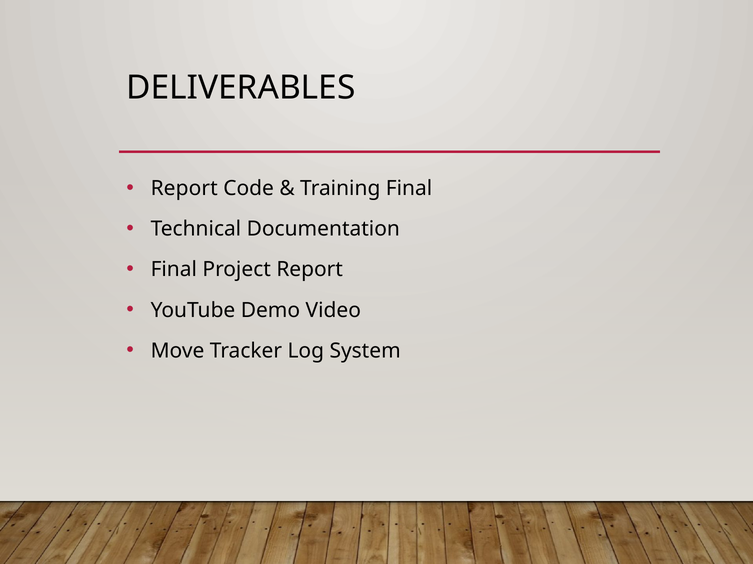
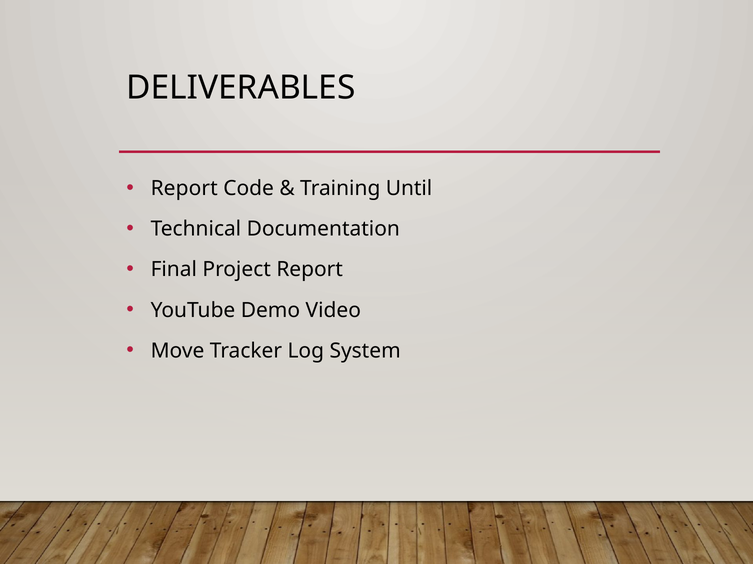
Training Final: Final -> Until
